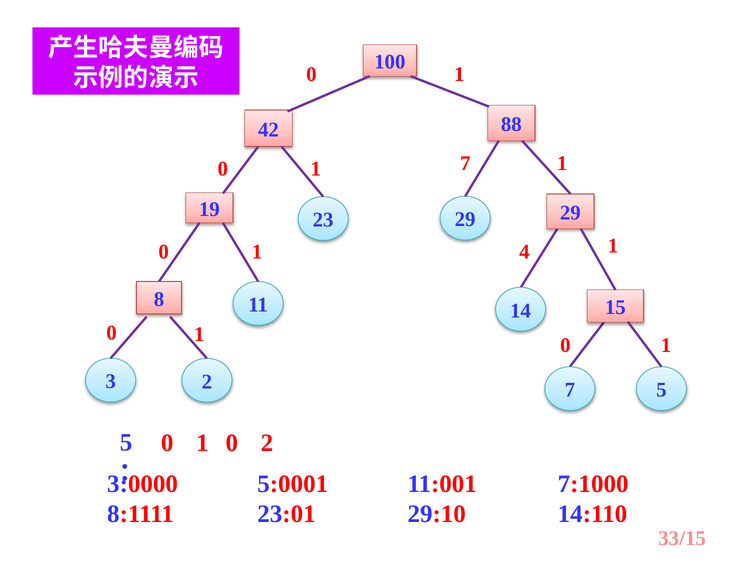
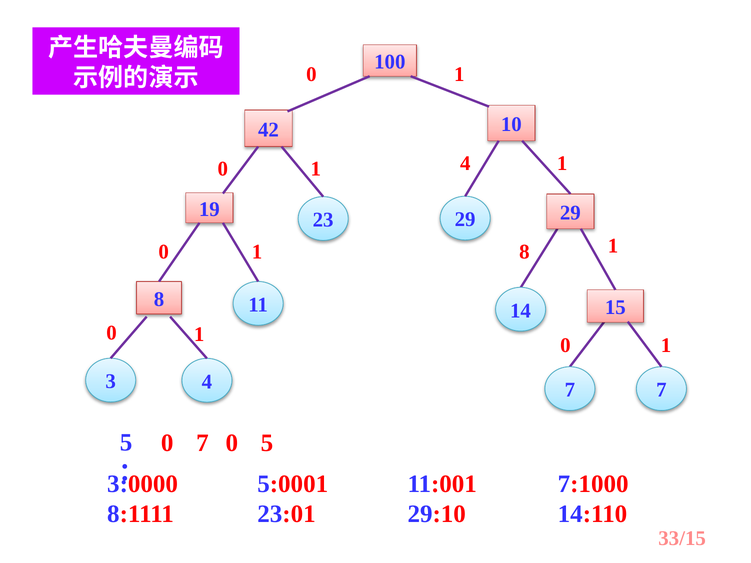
88: 88 -> 10
0 7: 7 -> 4
1 4: 4 -> 8
3 2: 2 -> 4
7 5: 5 -> 7
1 at (202, 443): 1 -> 7
0 2: 2 -> 5
